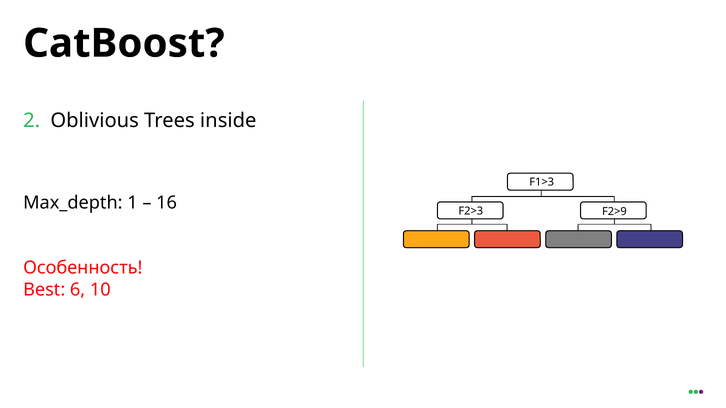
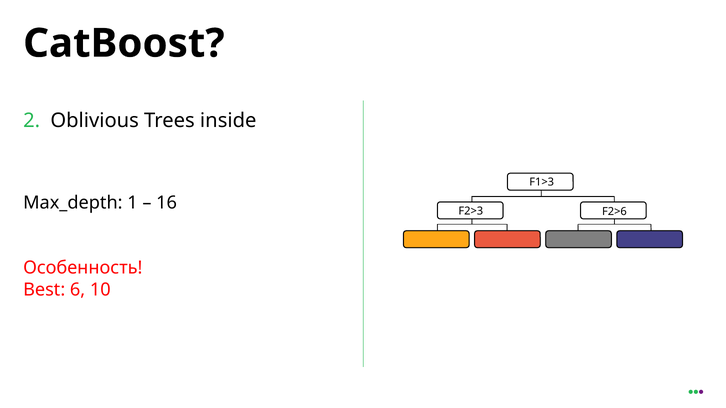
F2>9: F2>9 -> F2>6
